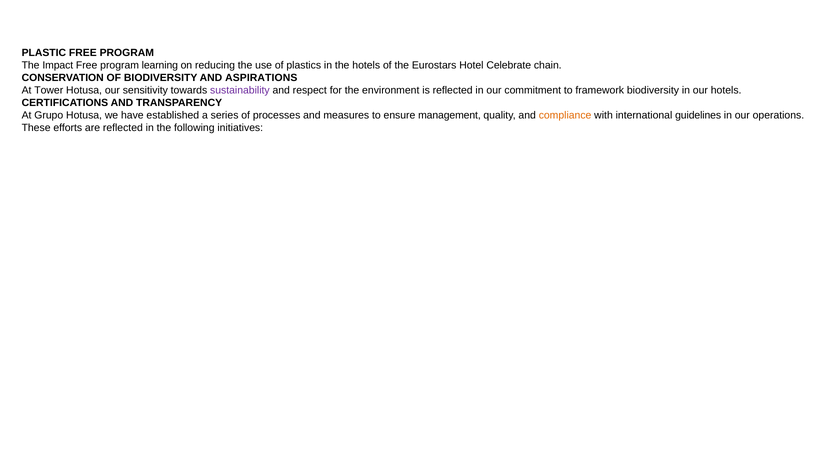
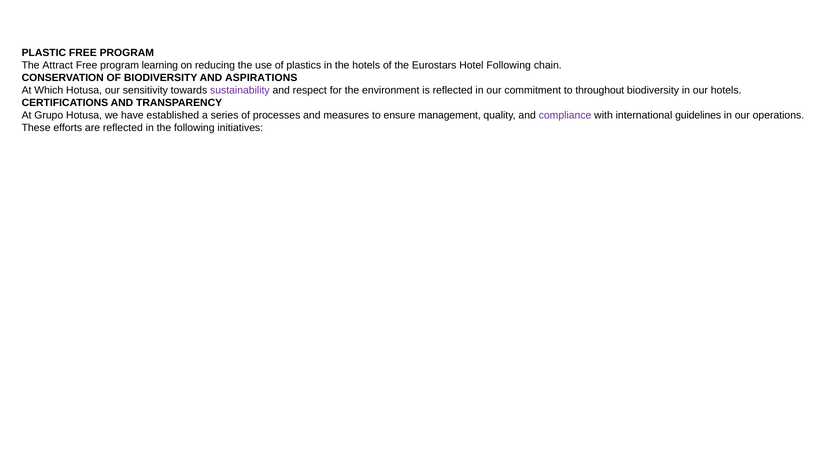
Impact: Impact -> Attract
Hotel Celebrate: Celebrate -> Following
Tower: Tower -> Which
framework: framework -> throughout
compliance colour: orange -> purple
